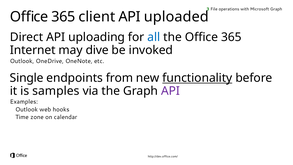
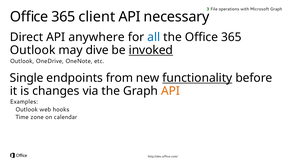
uploaded: uploaded -> necessary
uploading: uploading -> anywhere
Internet at (33, 50): Internet -> Outlook
invoked underline: none -> present
samples: samples -> changes
API at (171, 91) colour: purple -> orange
